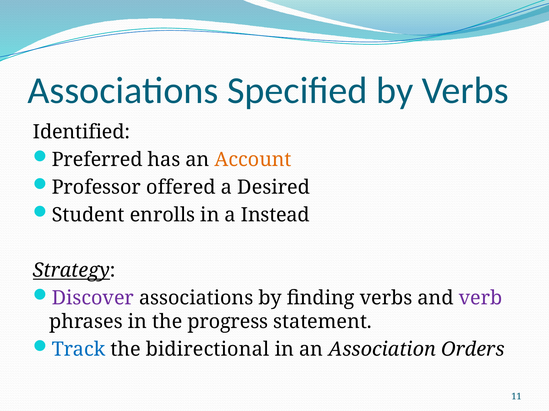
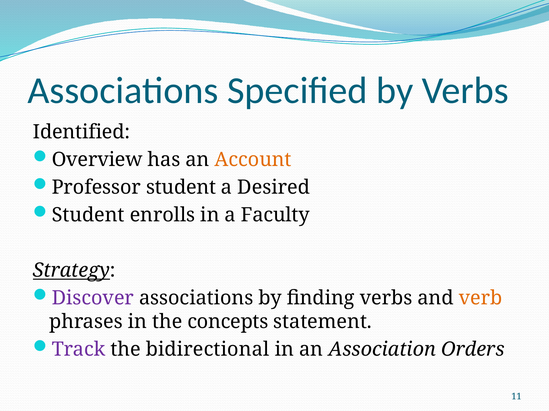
Preferred: Preferred -> Overview
Professor offered: offered -> student
Instead: Instead -> Faculty
verb colour: purple -> orange
progress: progress -> concepts
Track colour: blue -> purple
